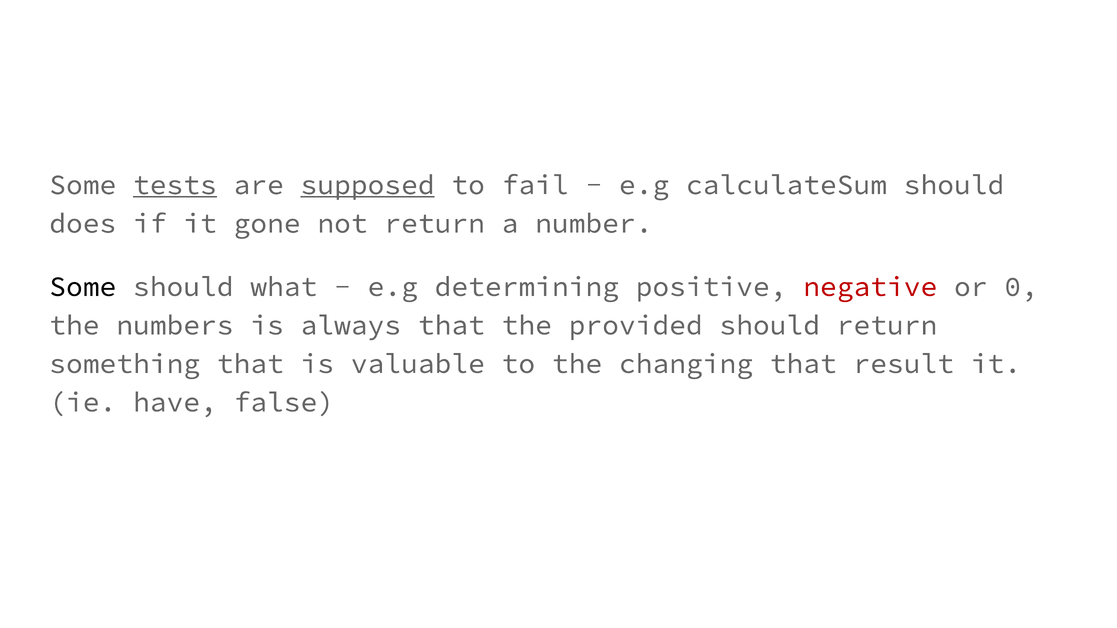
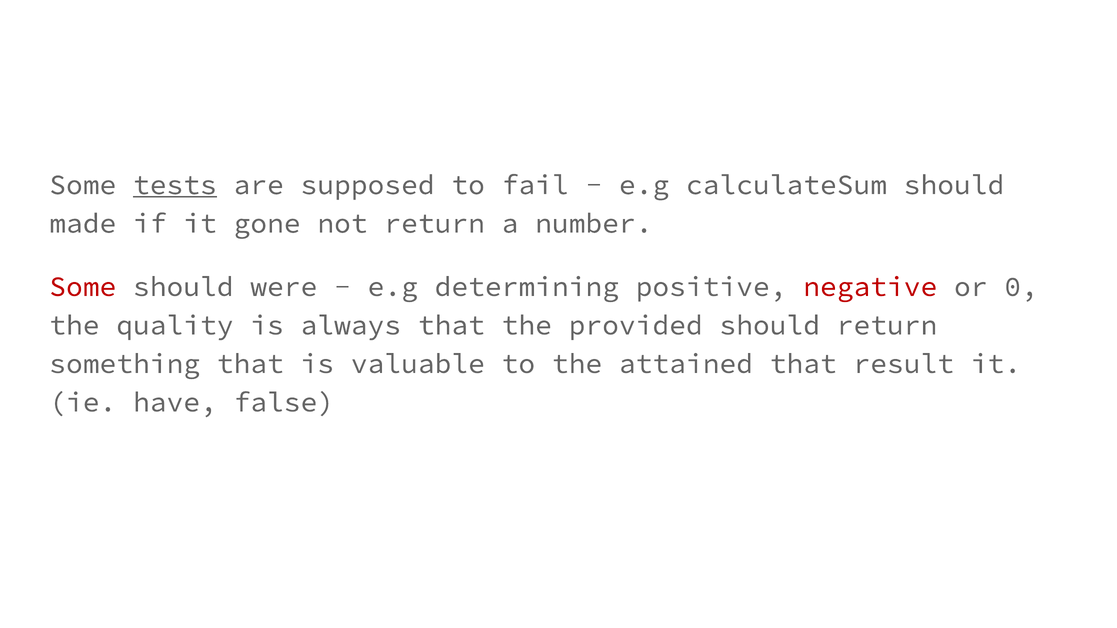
supposed underline: present -> none
does: does -> made
Some at (83, 287) colour: black -> red
what: what -> were
numbers: numbers -> quality
changing: changing -> attained
